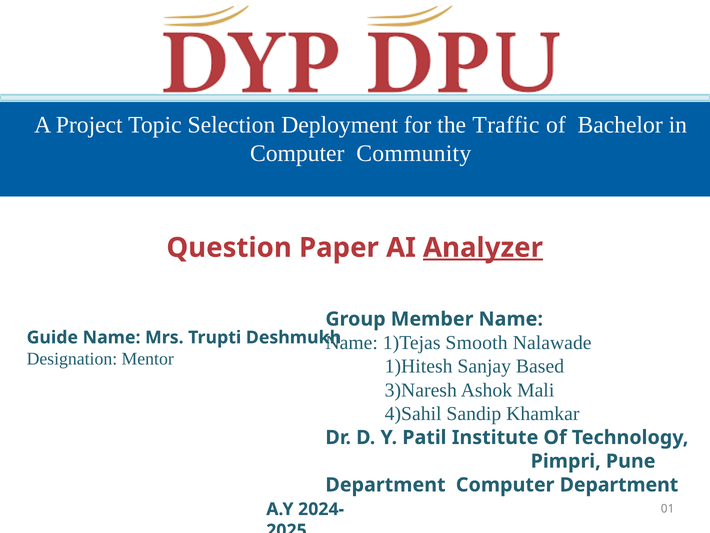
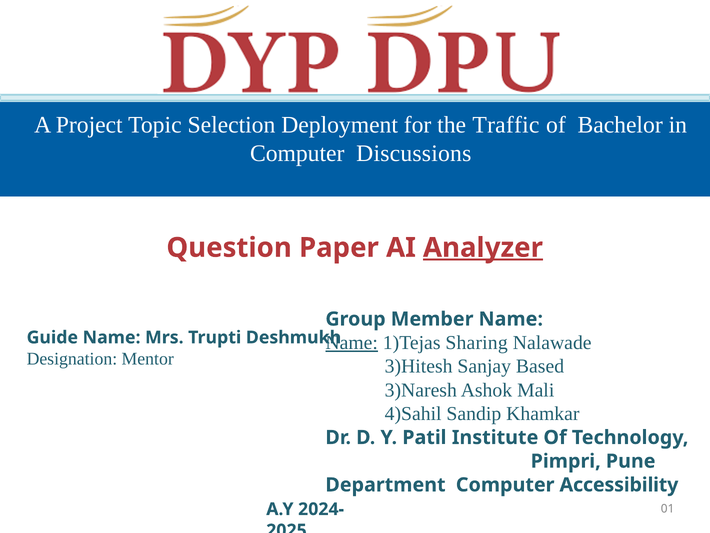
Community: Community -> Discussions
Name at (352, 342) underline: none -> present
Smooth: Smooth -> Sharing
1)Hitesh: 1)Hitesh -> 3)Hitesh
Computer Department: Department -> Accessibility
